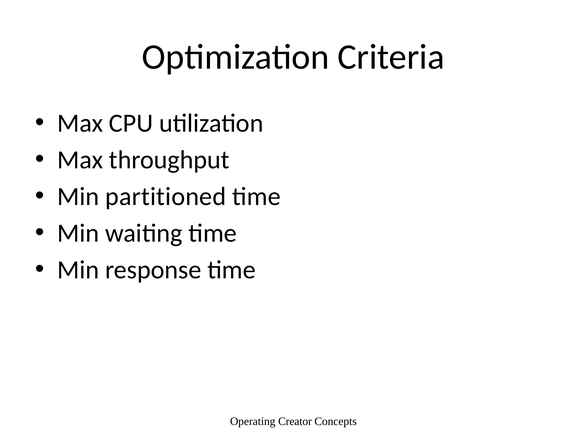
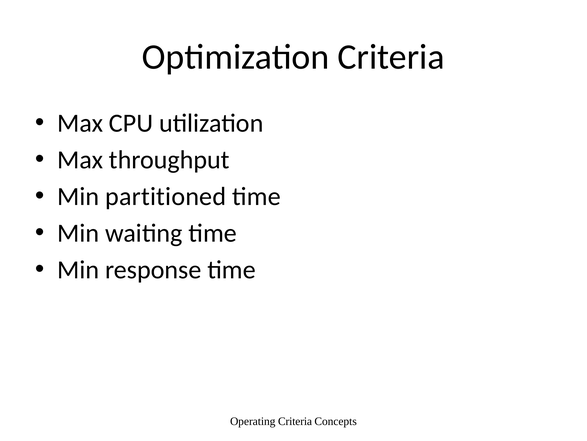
Operating Creator: Creator -> Criteria
